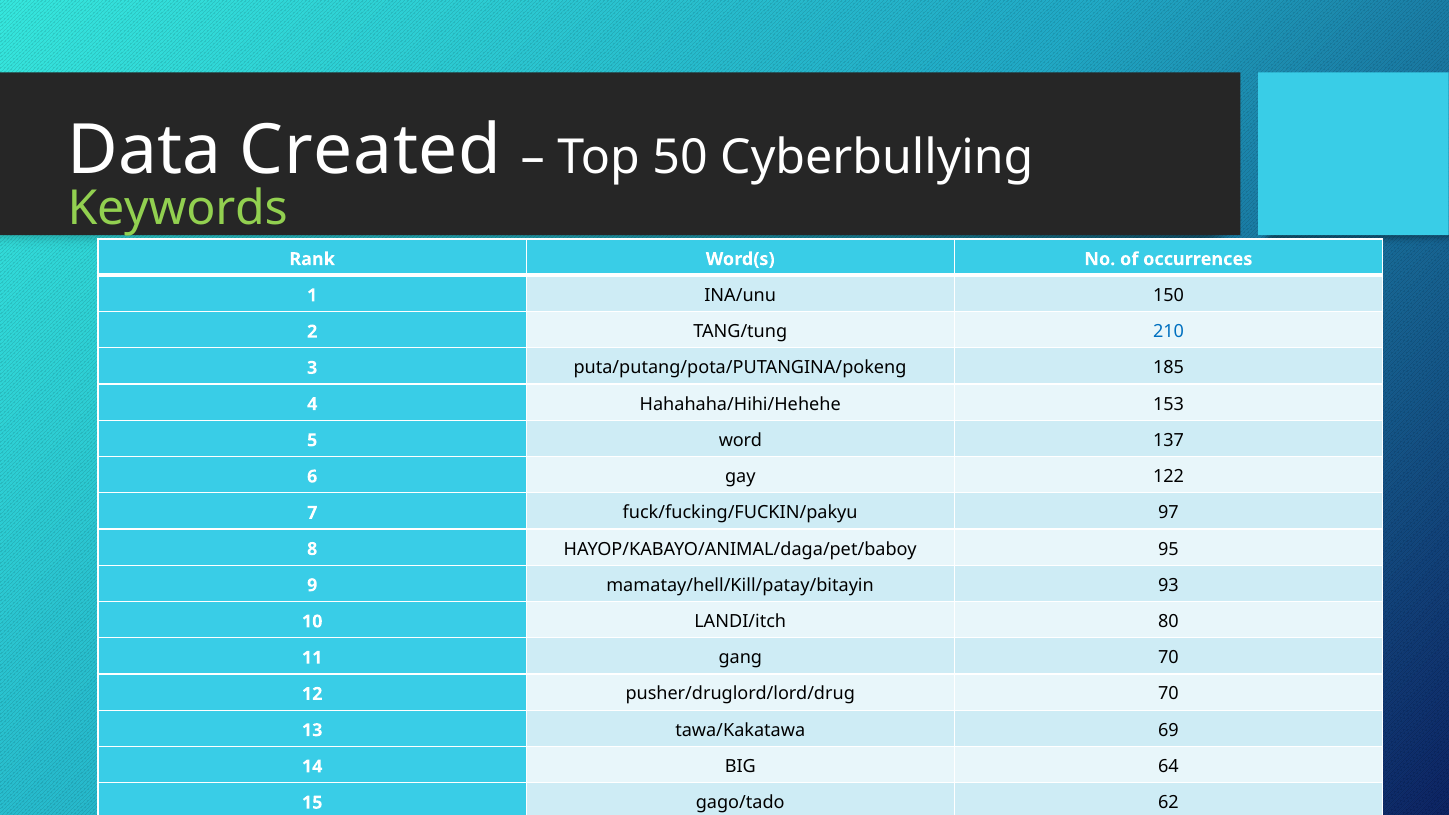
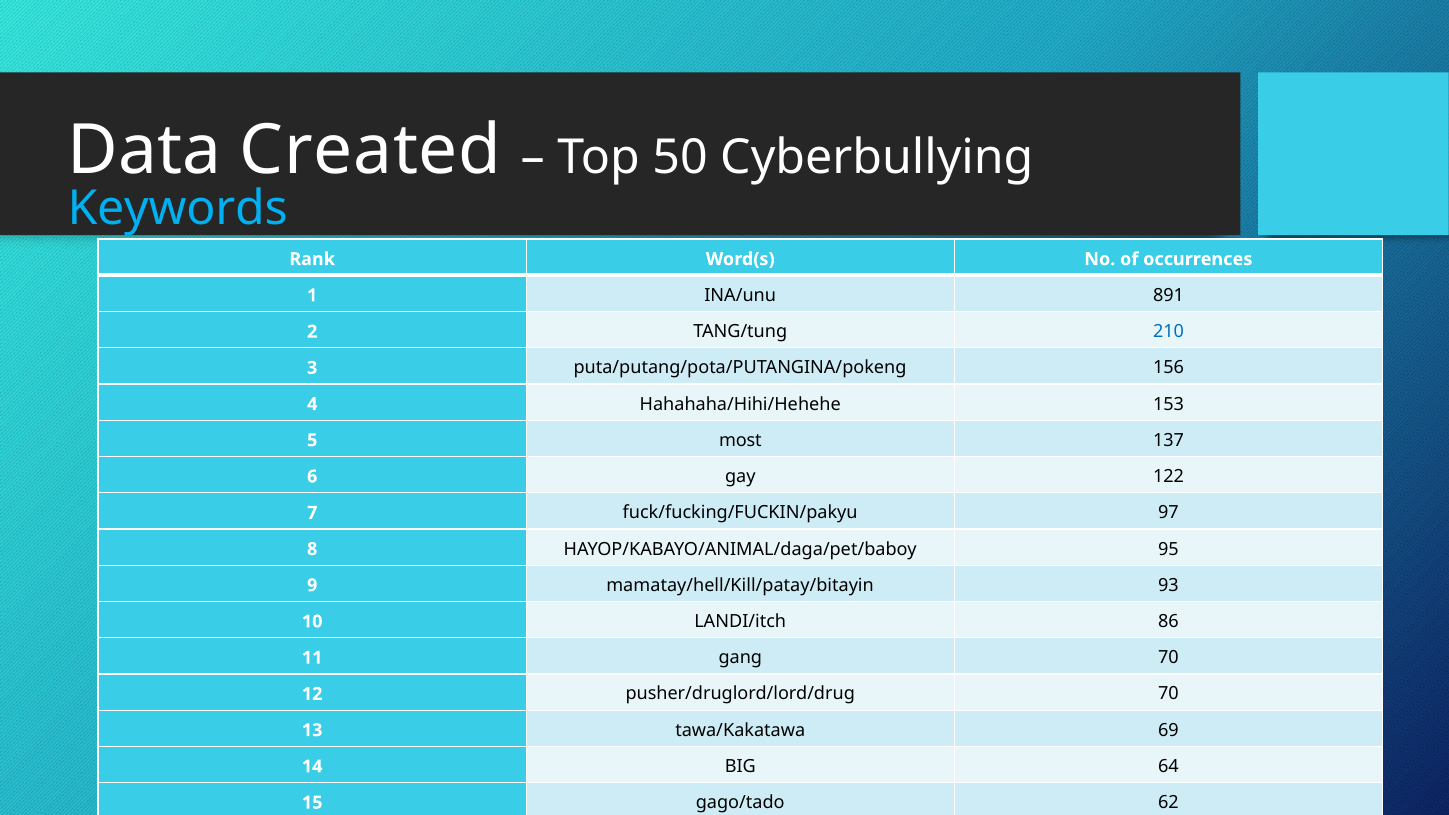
Keywords colour: light green -> light blue
150: 150 -> 891
185: 185 -> 156
word: word -> most
80: 80 -> 86
